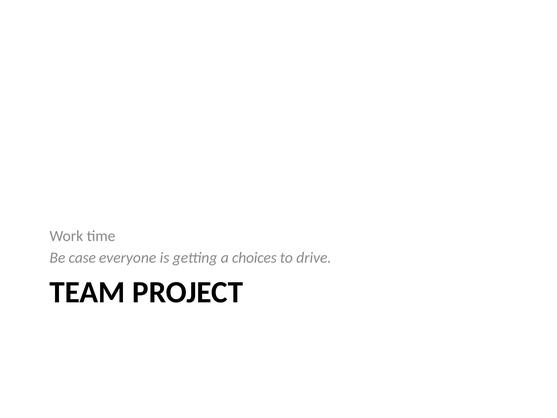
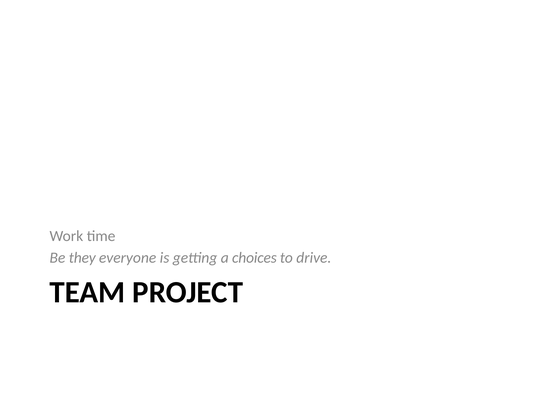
case: case -> they
